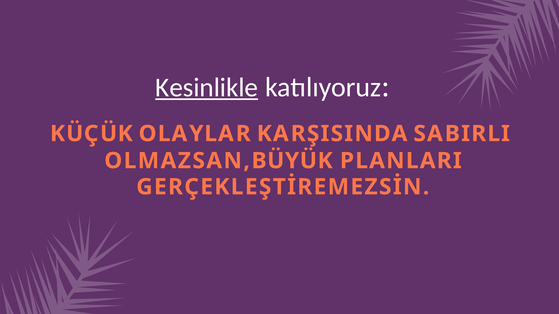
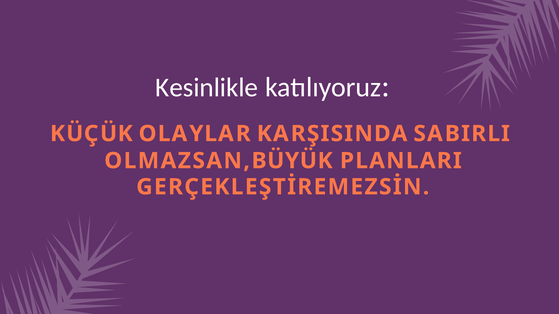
Kesinlikle underline: present -> none
